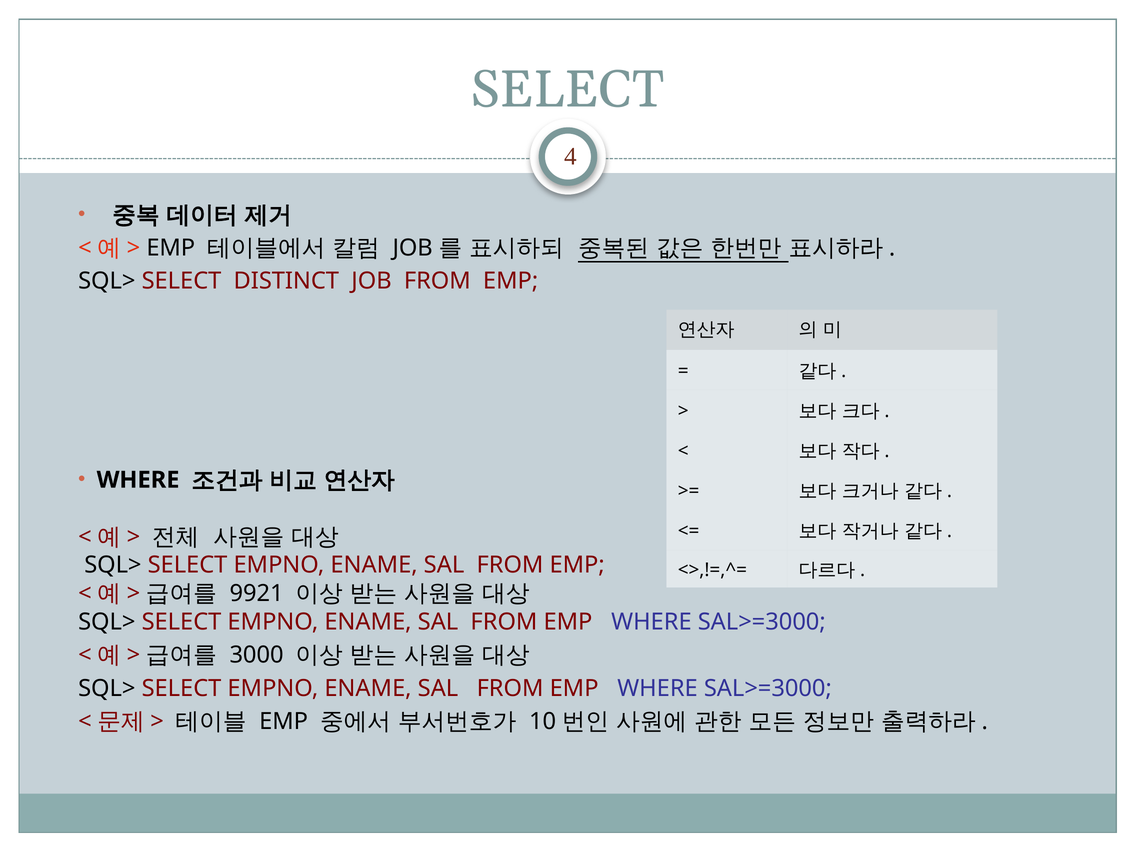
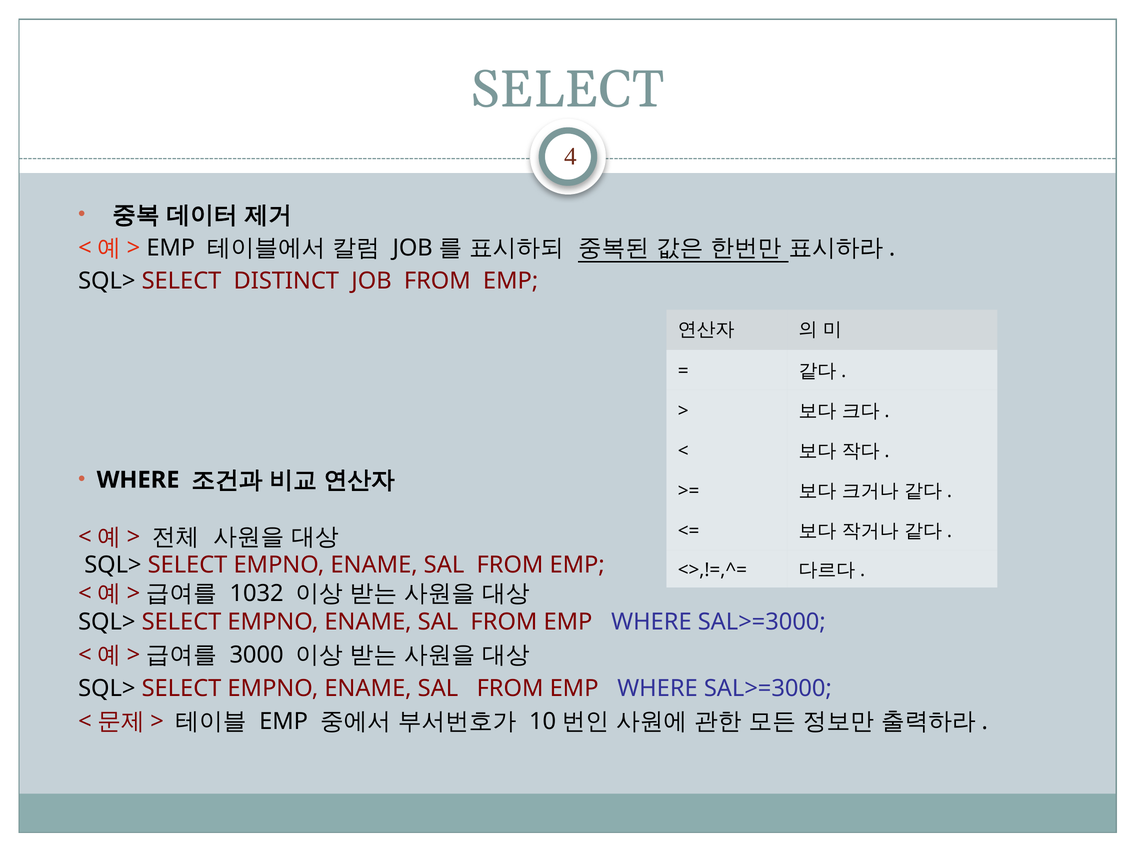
9921: 9921 -> 1032
